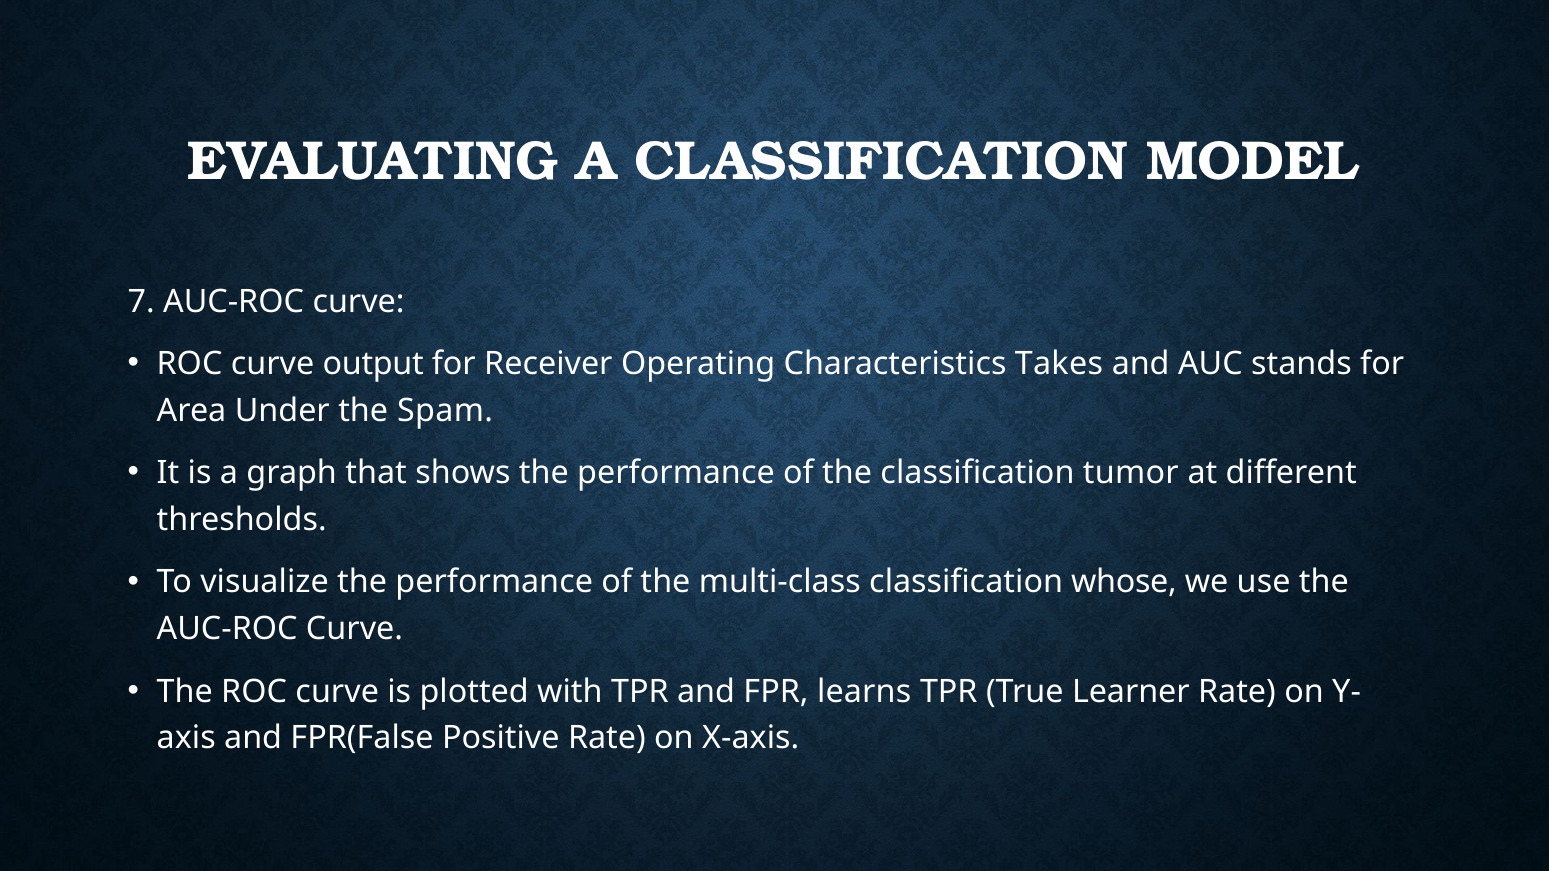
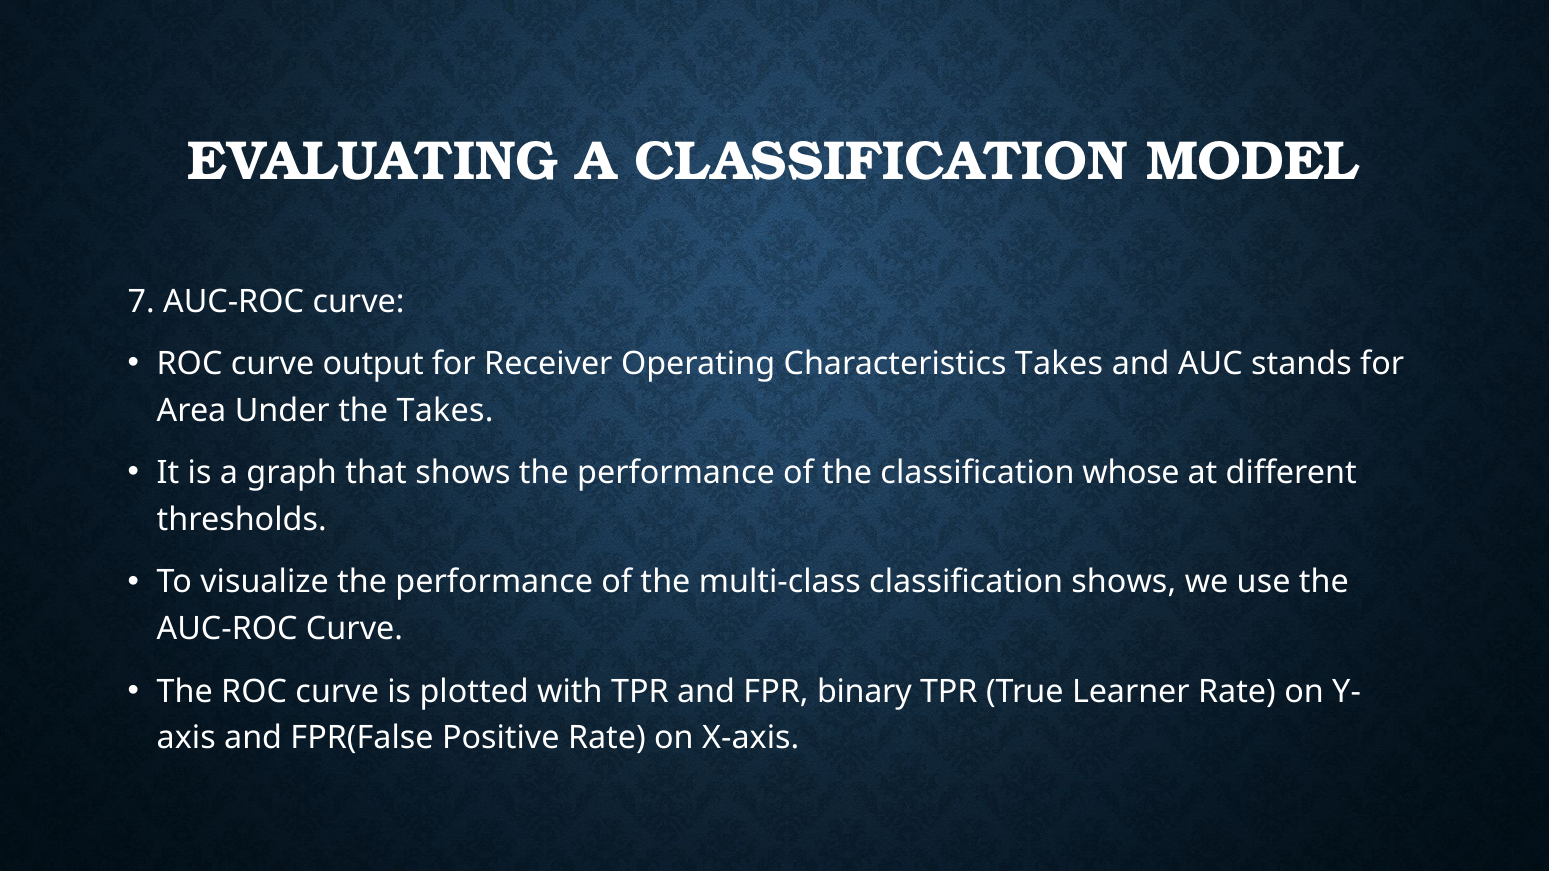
the Spam: Spam -> Takes
tumor: tumor -> whose
classification whose: whose -> shows
learns: learns -> binary
